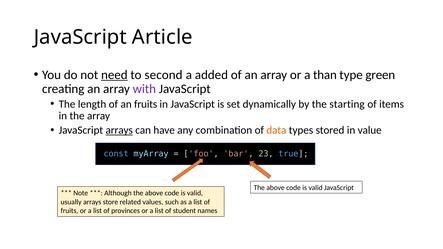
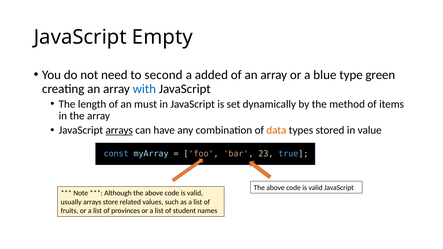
Article: Article -> Empty
need underline: present -> none
than: than -> blue
with colour: purple -> blue
an fruits: fruits -> must
starting: starting -> method
